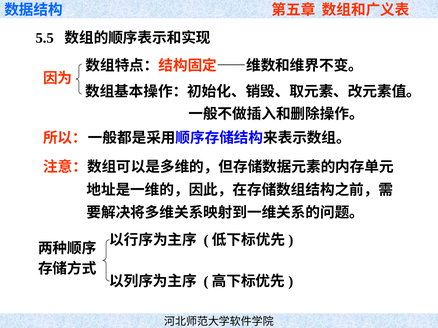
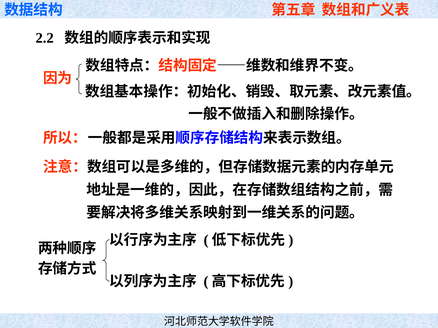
5.5: 5.5 -> 2.2
